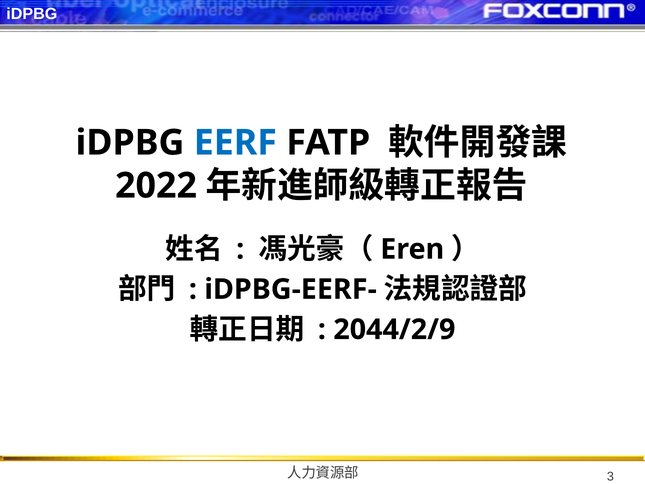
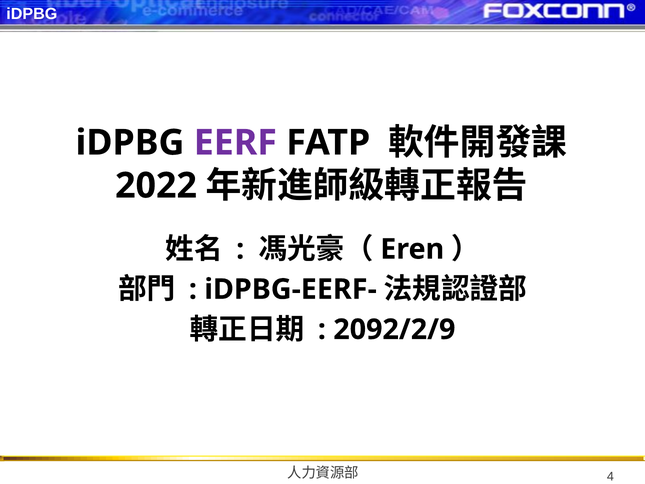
EERF colour: blue -> purple
2044/2/9: 2044/2/9 -> 2092/2/9
3: 3 -> 4
